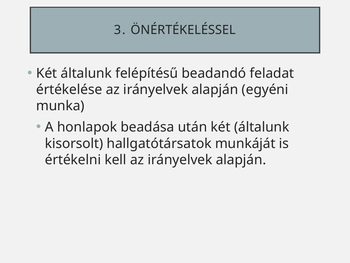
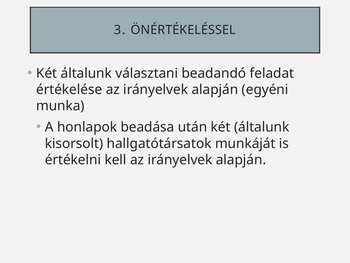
felépítésű: felépítésű -> választani
